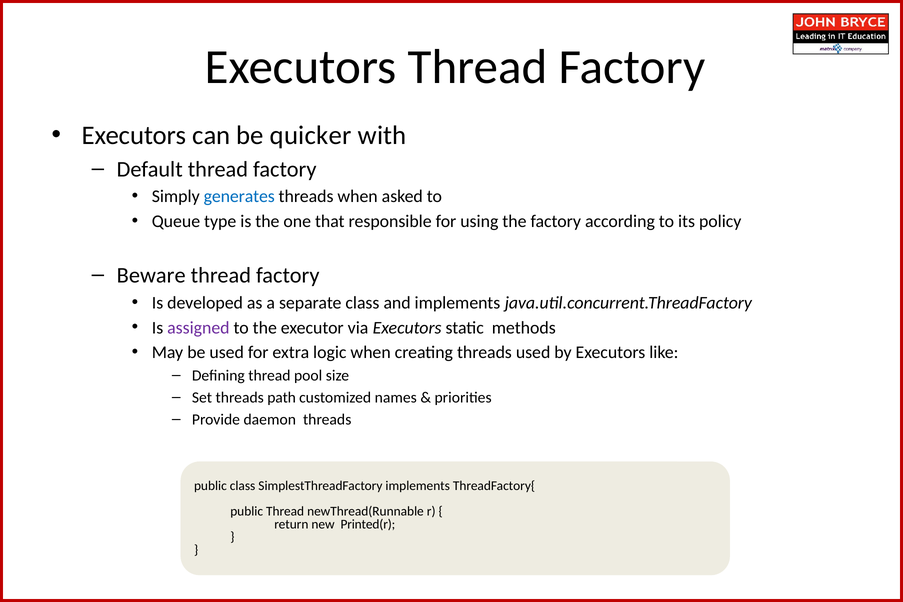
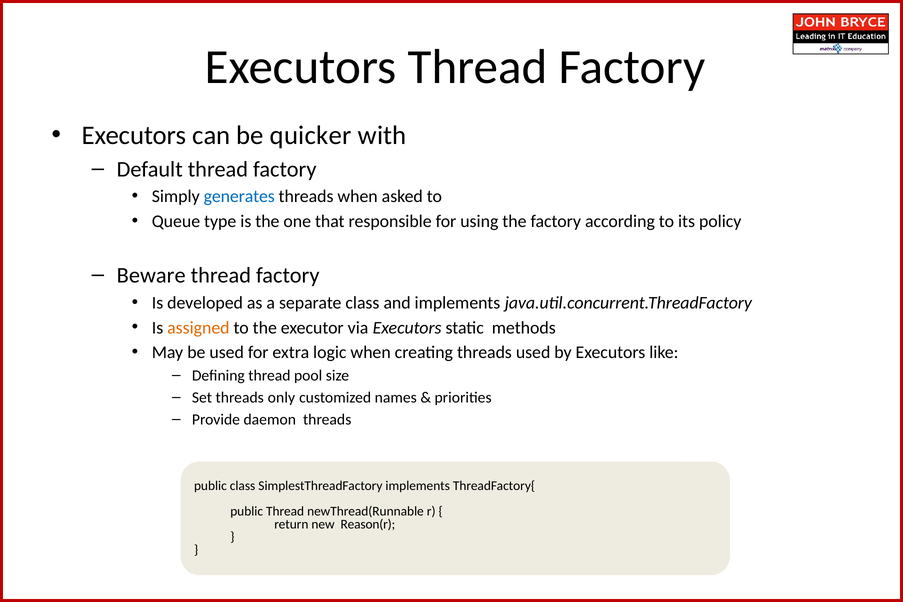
assigned colour: purple -> orange
path: path -> only
Printed(r: Printed(r -> Reason(r
